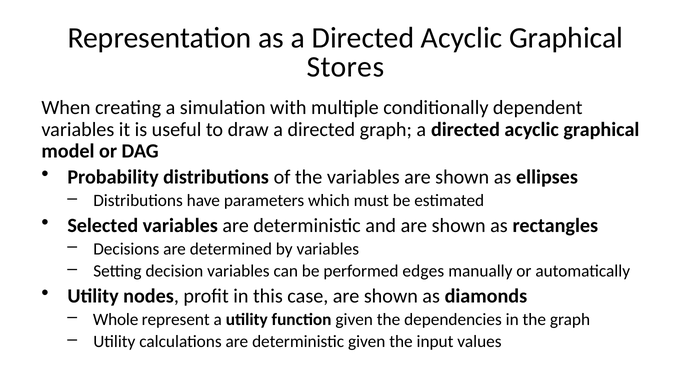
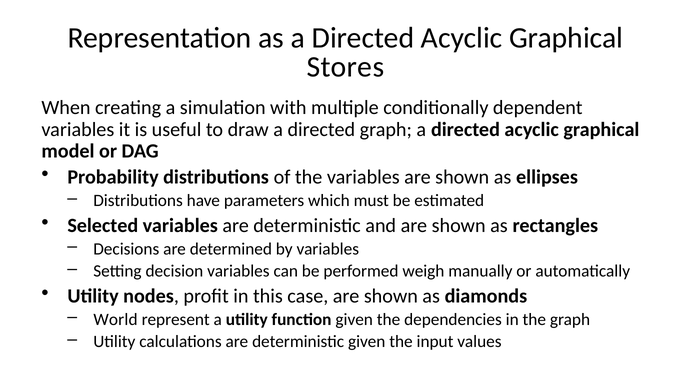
edges: edges -> weigh
Whole: Whole -> World
